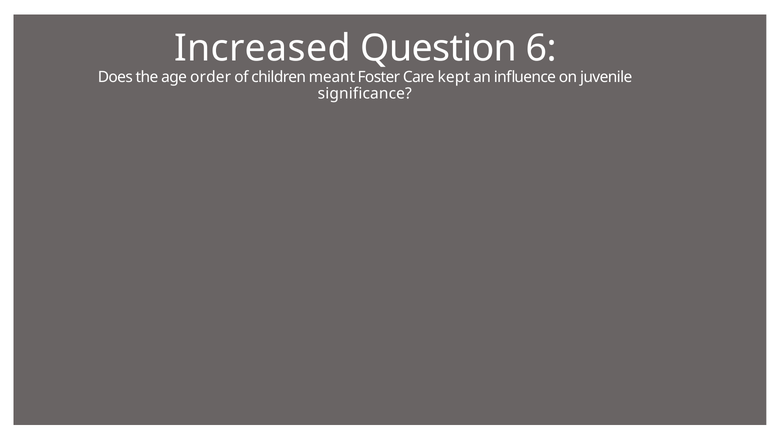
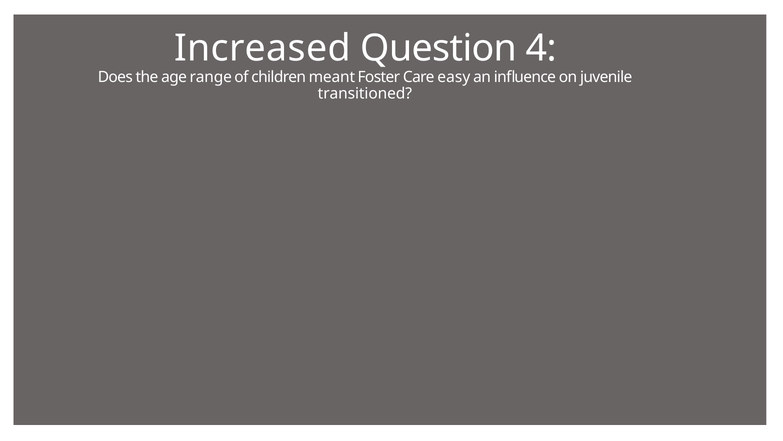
6: 6 -> 4
order: order -> range
kept: kept -> easy
significance: significance -> transitioned
